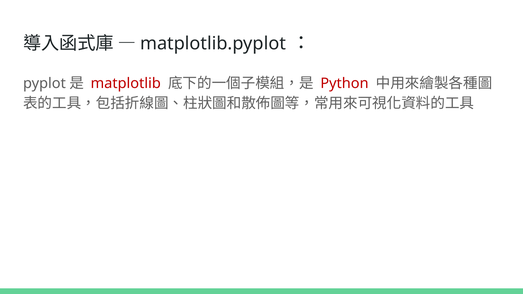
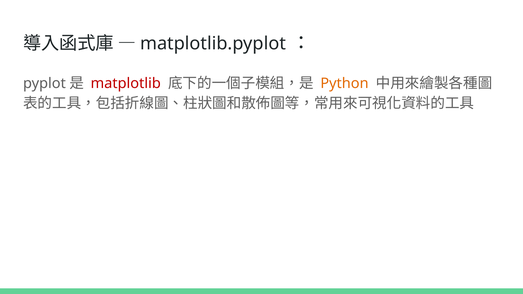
Python colour: red -> orange
